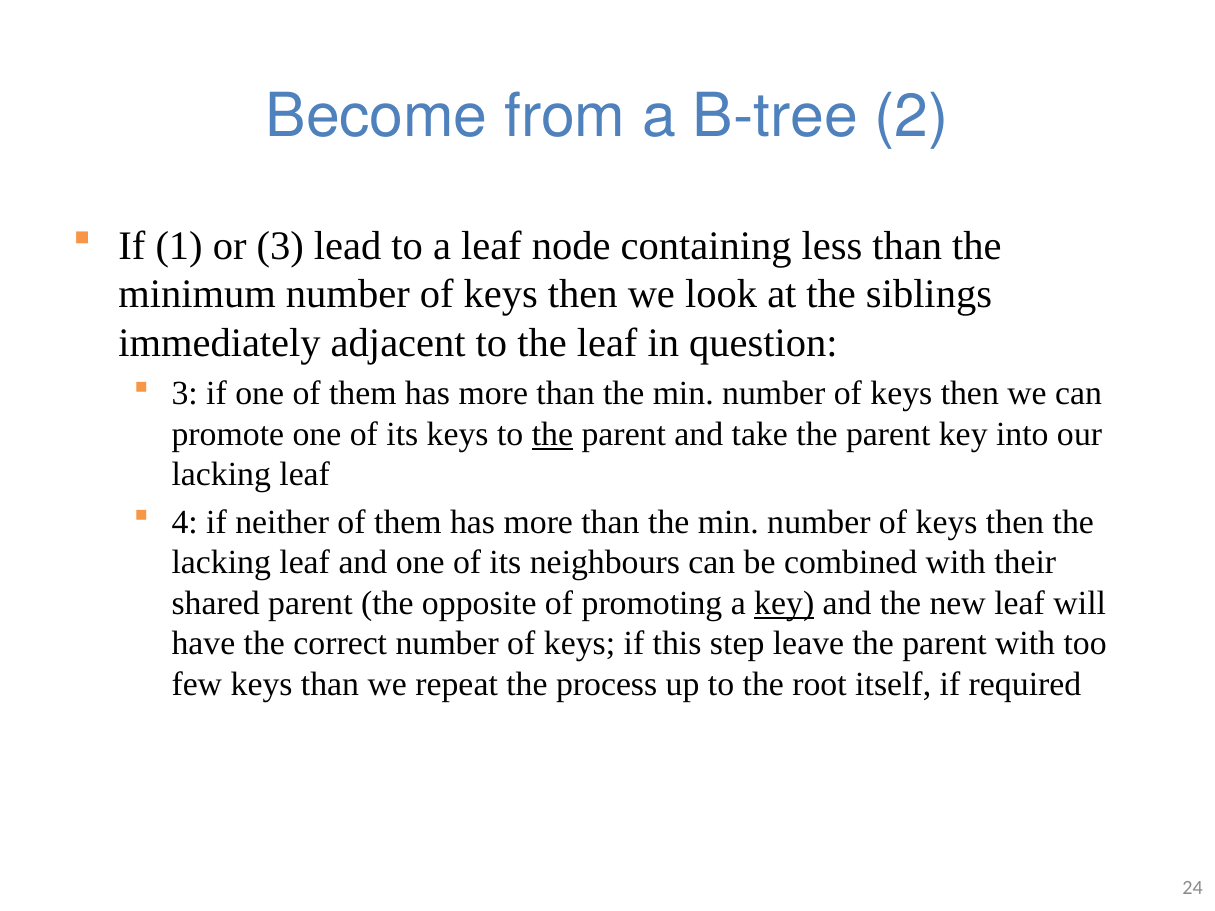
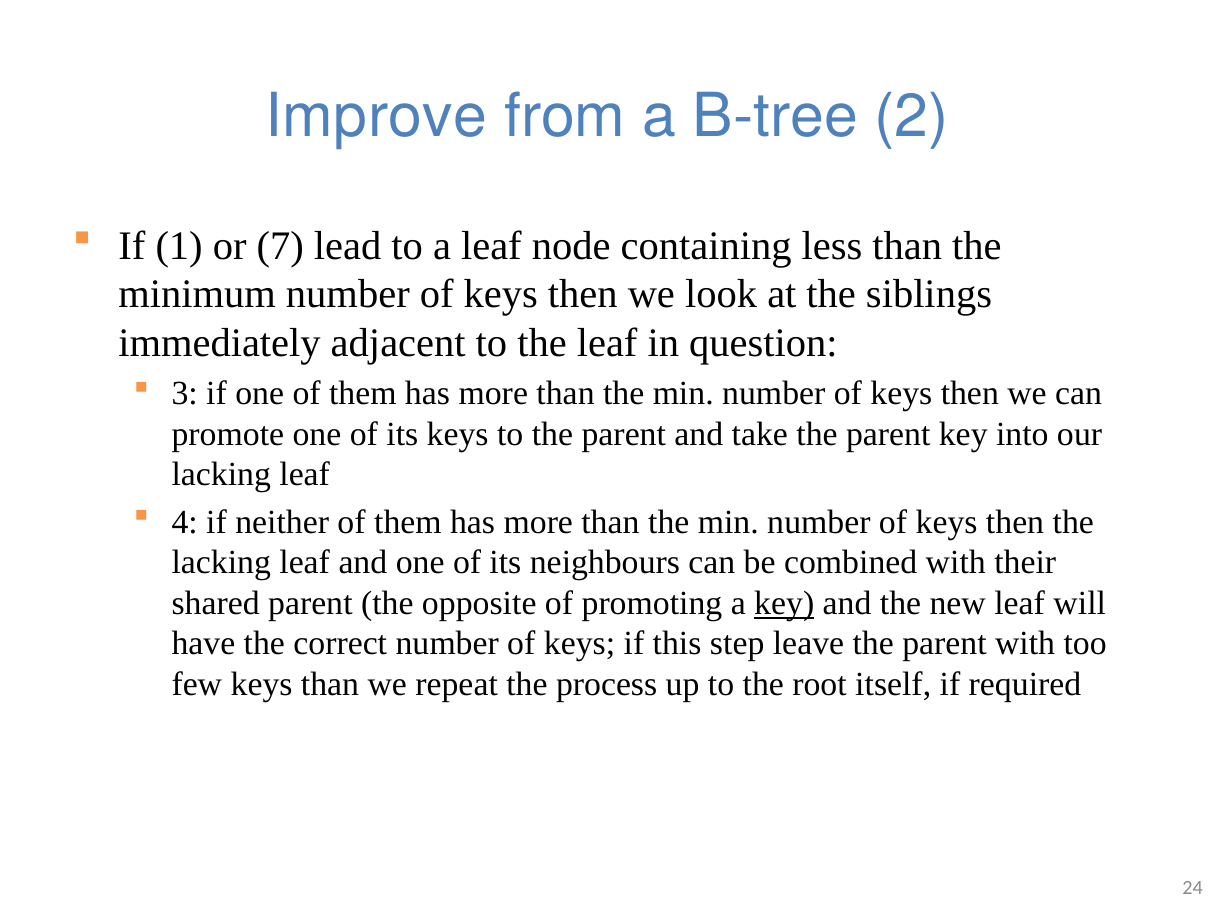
Become: Become -> Improve
or 3: 3 -> 7
the at (552, 434) underline: present -> none
